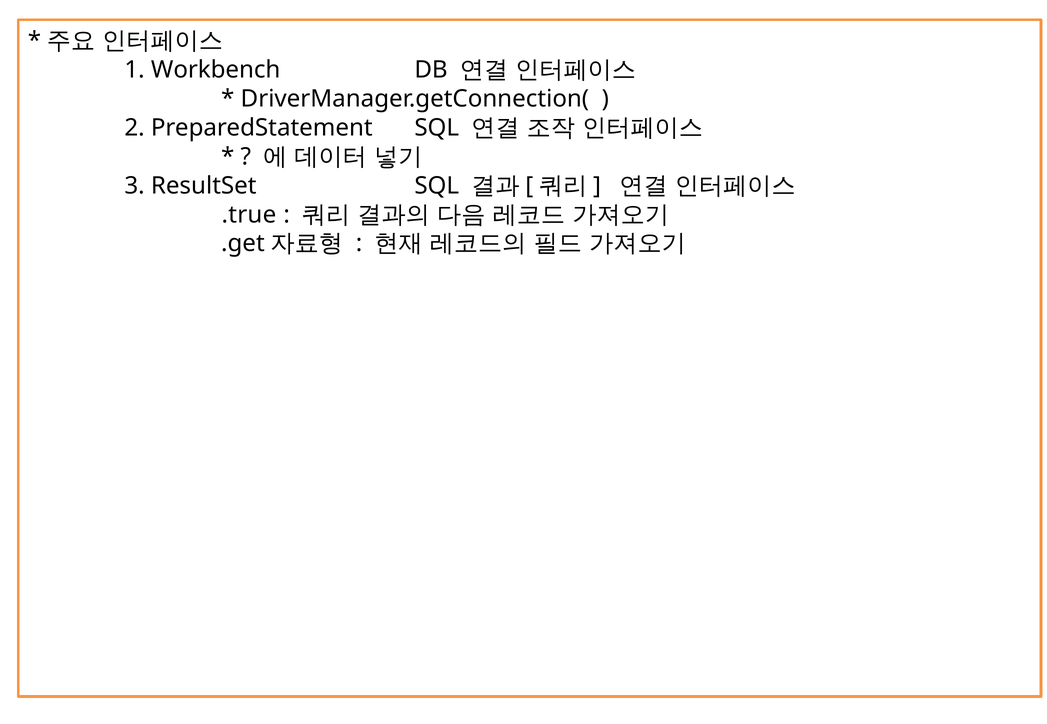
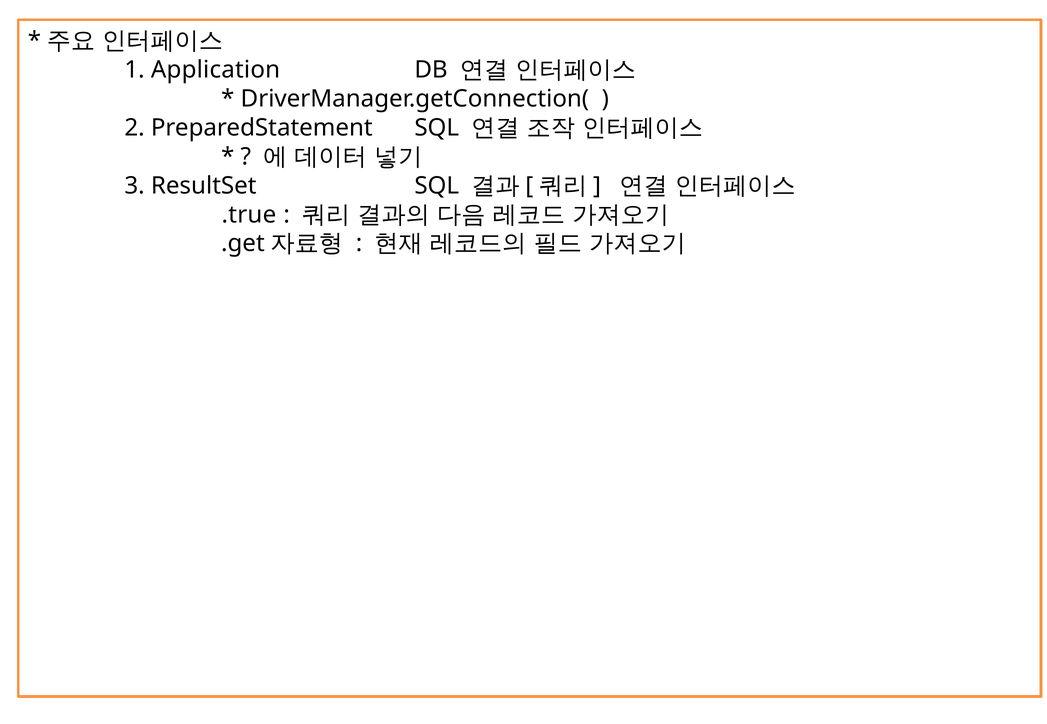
Workbench: Workbench -> Application
